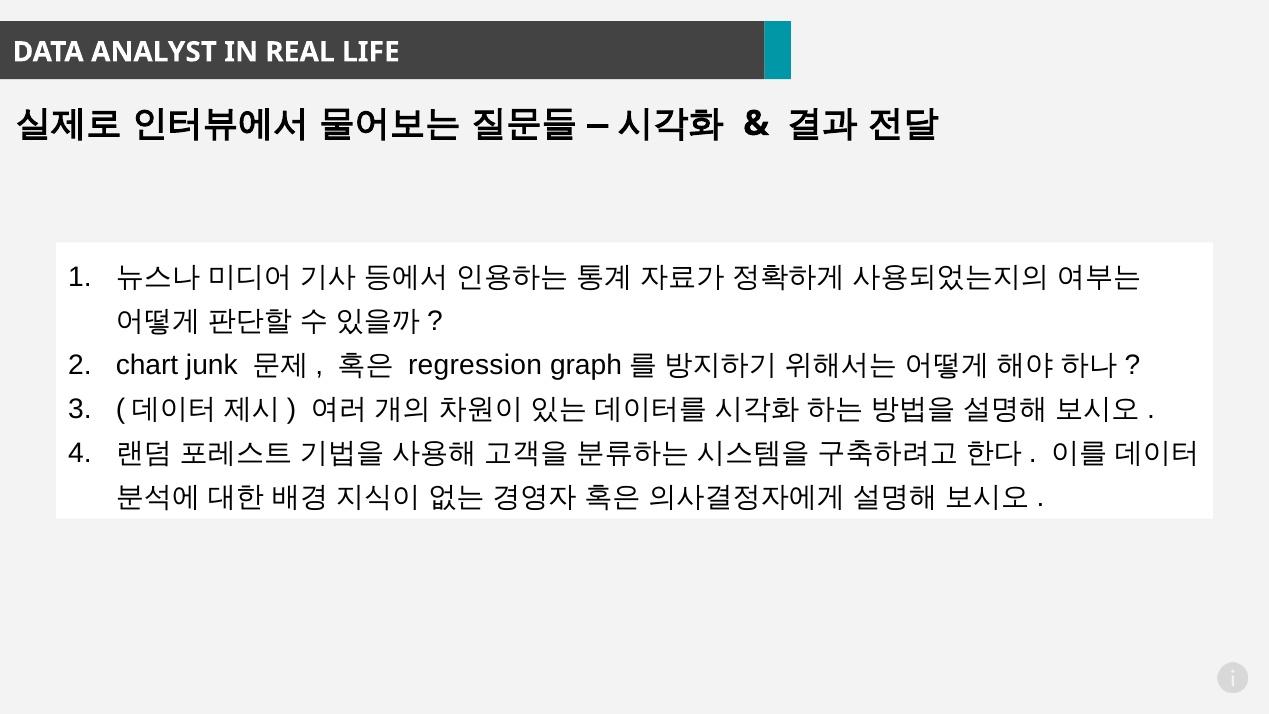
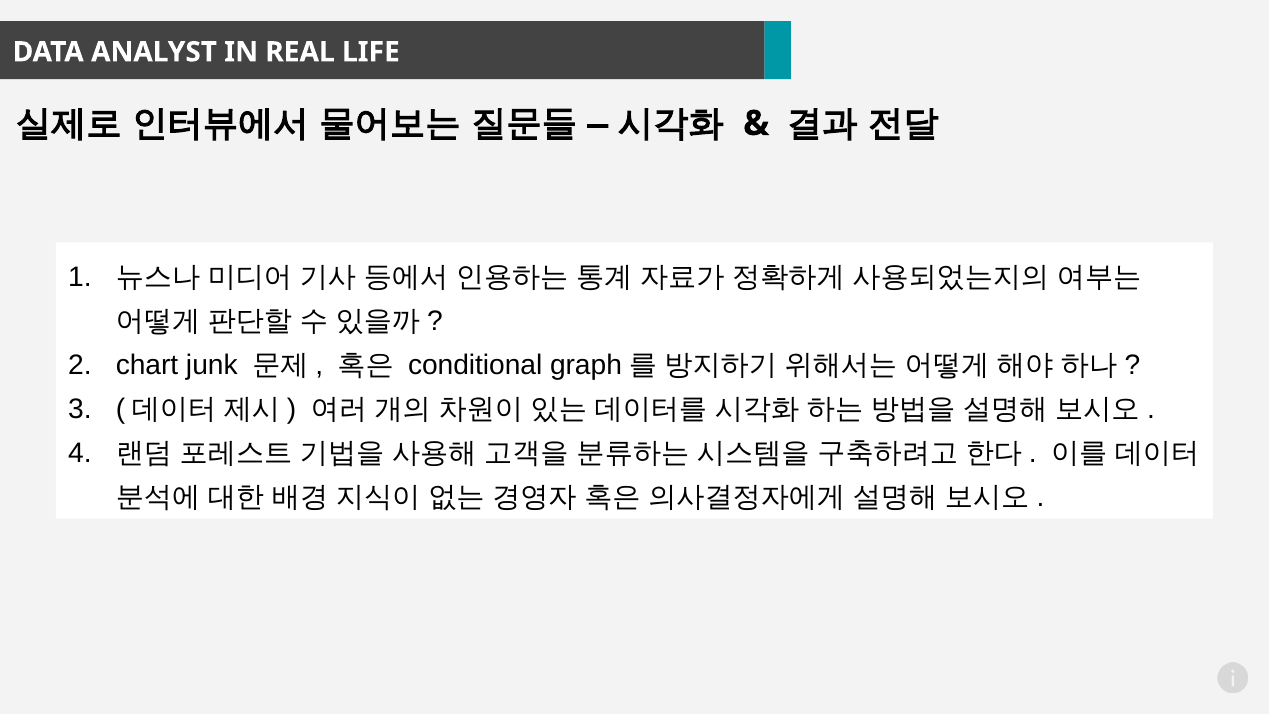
regression: regression -> conditional
